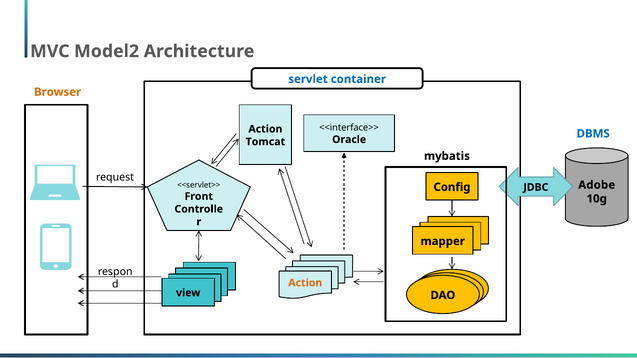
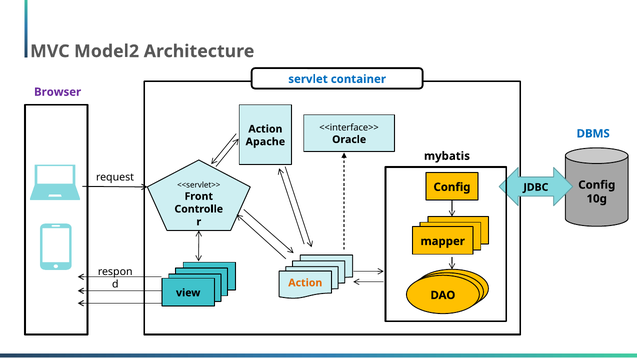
Browser colour: orange -> purple
Tomcat: Tomcat -> Apache
Adobe at (597, 185): Adobe -> Config
